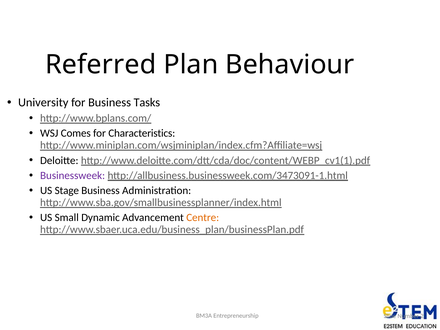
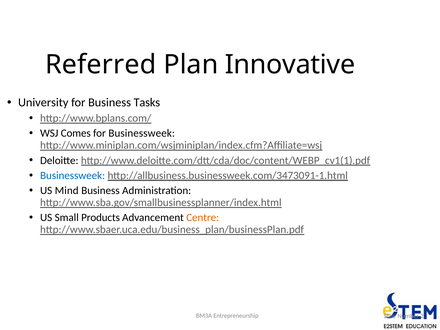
Behaviour: Behaviour -> Innovative
for Characteristics: Characteristics -> Businessweek
Businessweek at (73, 176) colour: purple -> blue
Stage: Stage -> Mind
Dynamic: Dynamic -> Products
